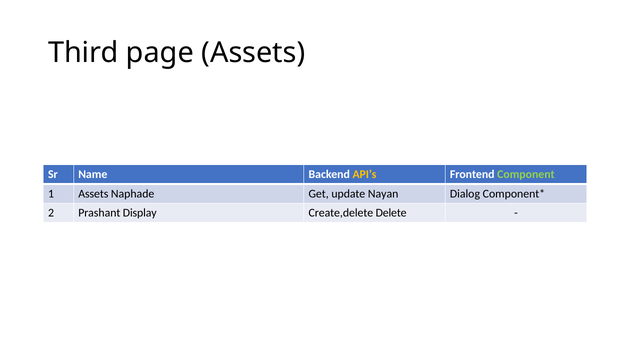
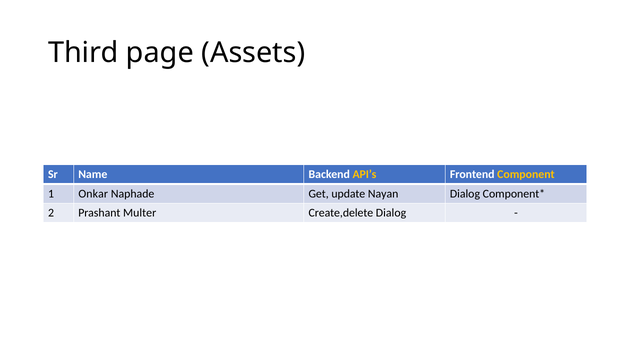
Component colour: light green -> yellow
1 Assets: Assets -> Onkar
Display: Display -> Multer
Create,delete Delete: Delete -> Dialog
